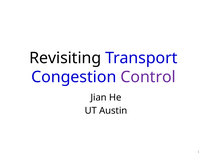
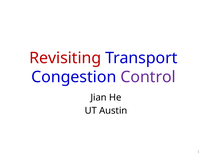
Revisiting colour: black -> red
